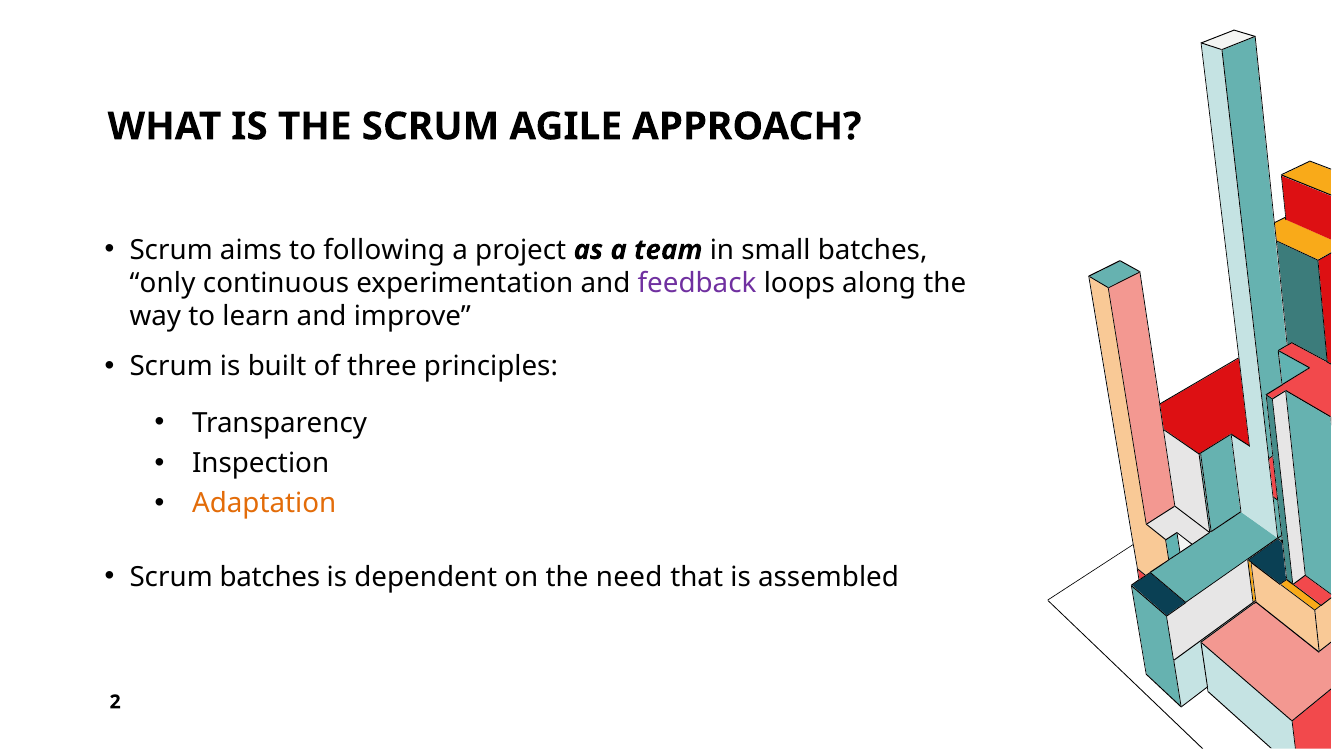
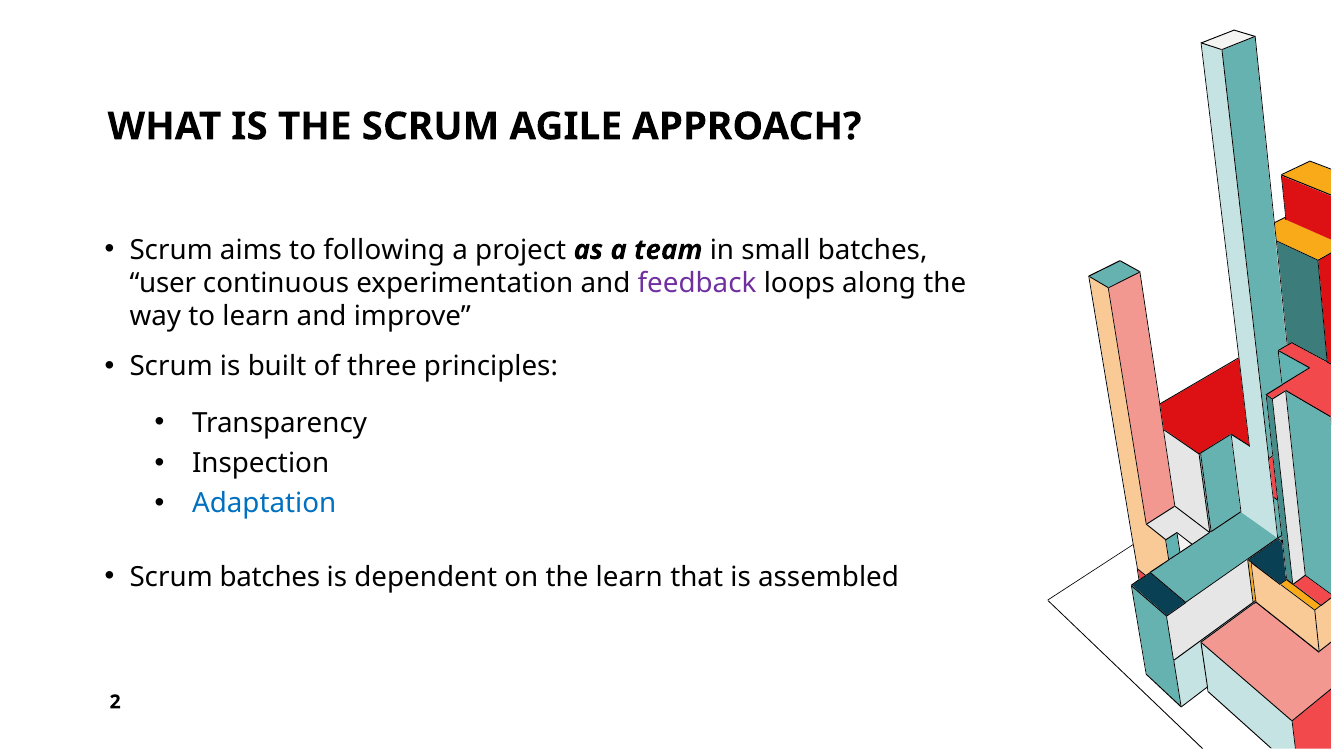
only: only -> user
Adaptation colour: orange -> blue
the need: need -> learn
